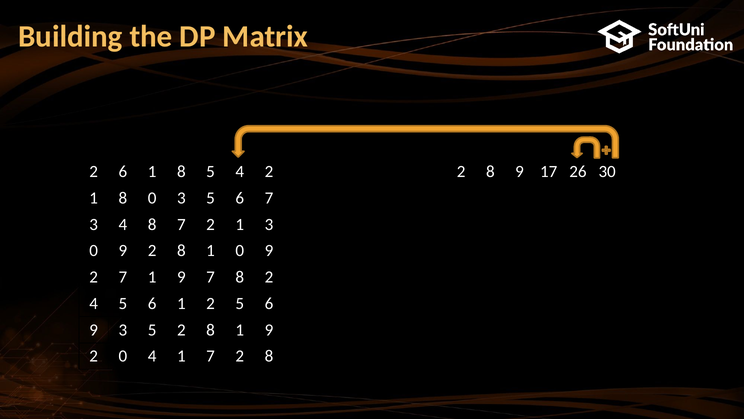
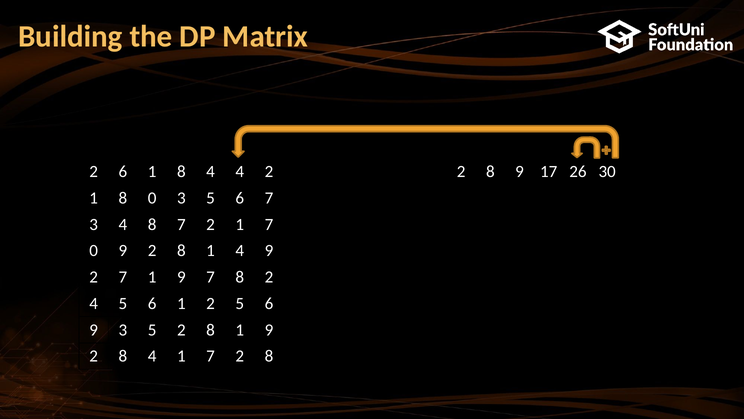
1 8 5: 5 -> 4
2 1 3: 3 -> 7
1 0: 0 -> 4
0 at (123, 356): 0 -> 8
